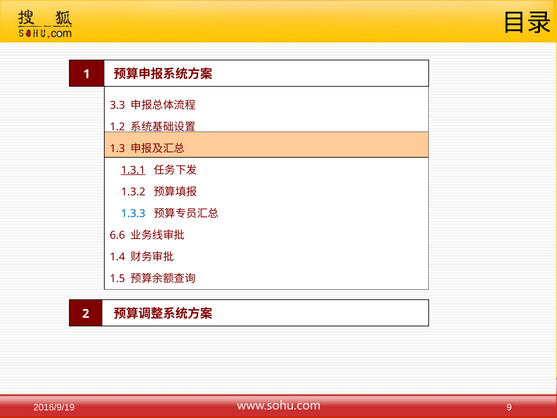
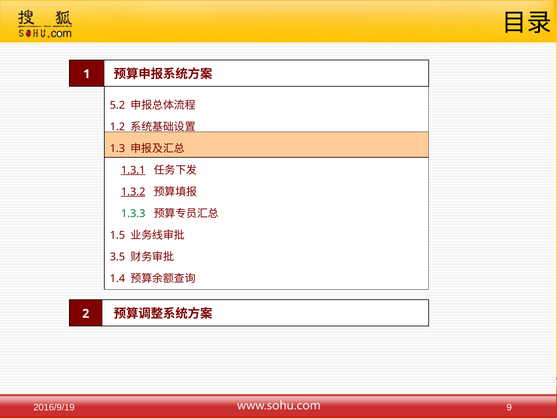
3.3: 3.3 -> 5.2
1.3.2 underline: none -> present
1.3.3 colour: blue -> green
6.6: 6.6 -> 1.5
1.4: 1.4 -> 3.5
1.5: 1.5 -> 1.4
